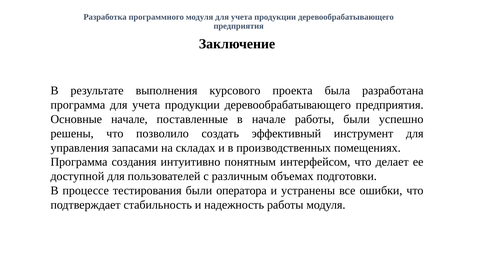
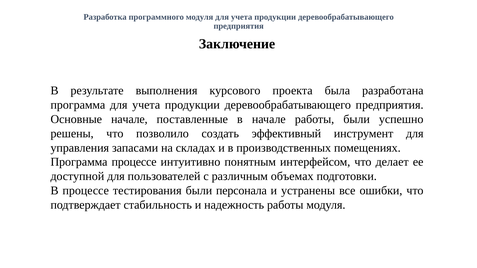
Программа создания: создания -> процессе
оператора: оператора -> персонала
